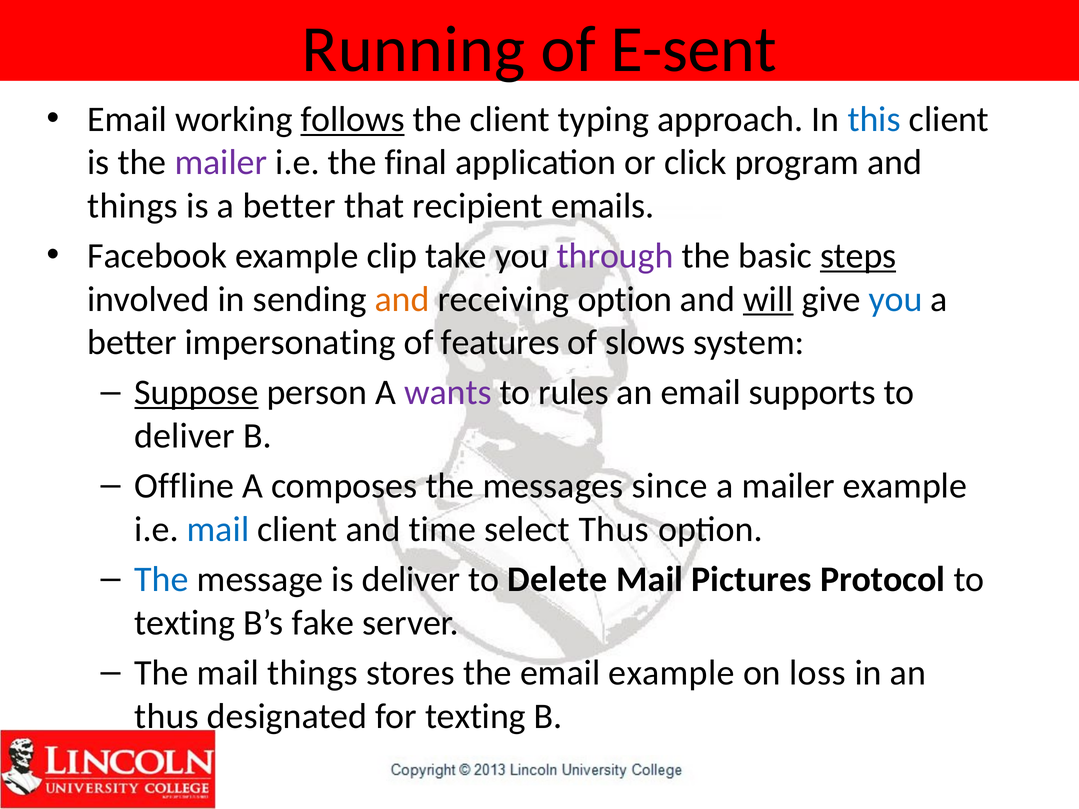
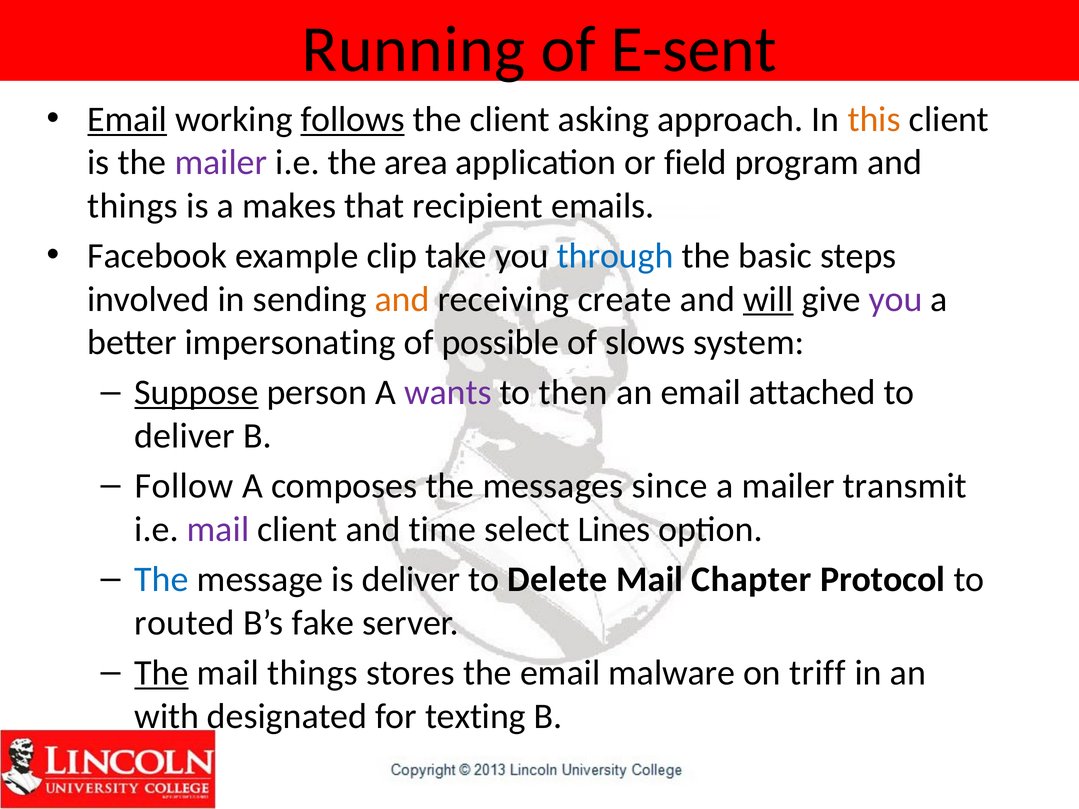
Email at (127, 119) underline: none -> present
typing: typing -> asking
this colour: blue -> orange
final: final -> area
click: click -> field
is a better: better -> makes
through colour: purple -> blue
steps underline: present -> none
receiving option: option -> create
you at (896, 299) colour: blue -> purple
features: features -> possible
rules: rules -> then
supports: supports -> attached
Offline: Offline -> Follow
mailer example: example -> transmit
mail at (218, 529) colour: blue -> purple
select Thus: Thus -> Lines
Pictures: Pictures -> Chapter
texting at (185, 623): texting -> routed
The at (162, 673) underline: none -> present
email example: example -> malware
loss: loss -> triff
thus at (167, 716): thus -> with
